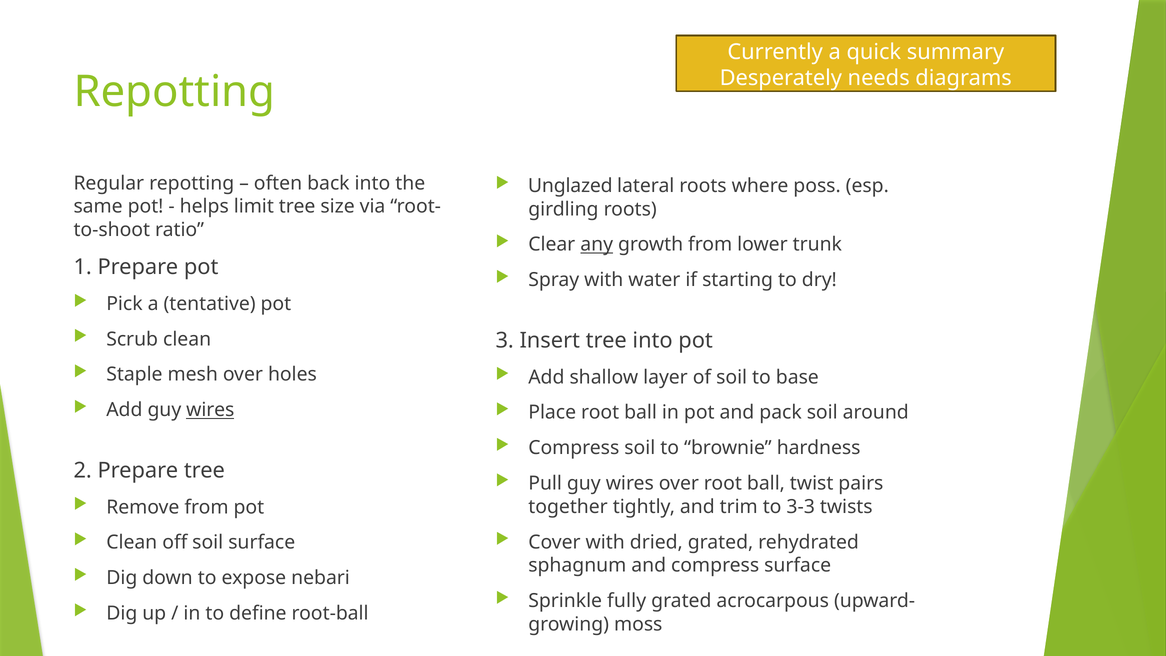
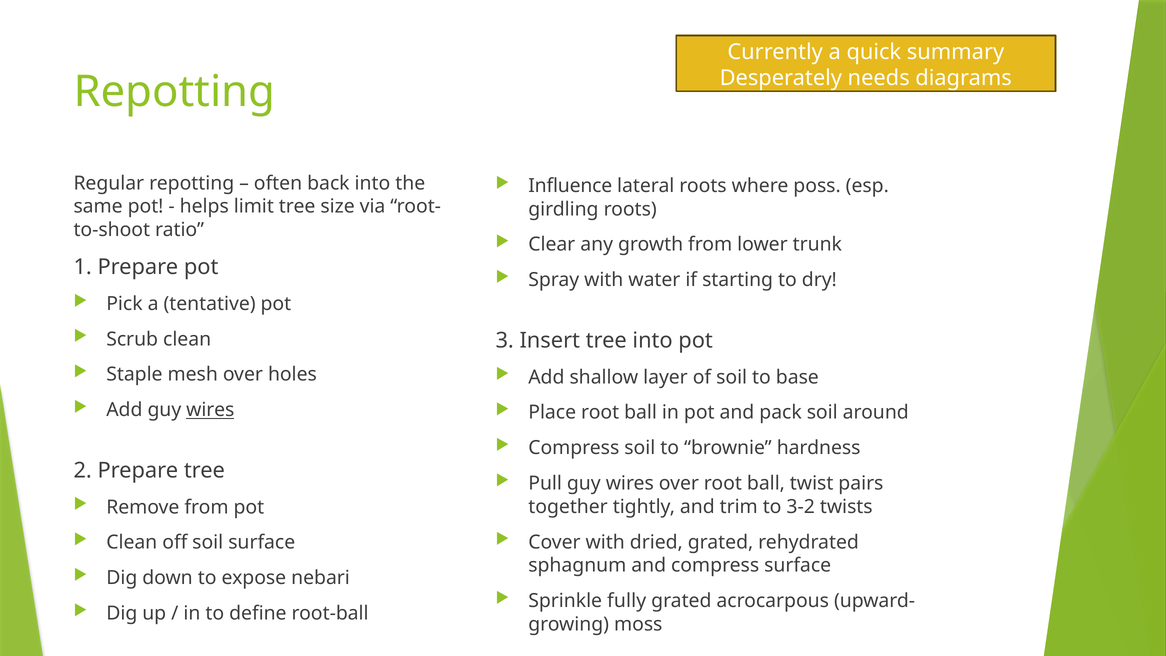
Unglazed: Unglazed -> Influence
any underline: present -> none
3-3: 3-3 -> 3-2
